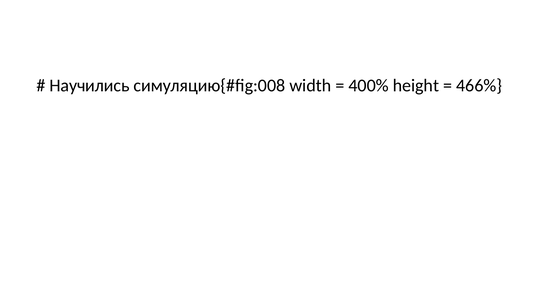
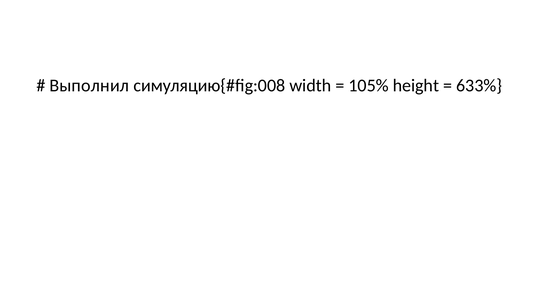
Научились: Научились -> Выполнил
400%: 400% -> 105%
466%: 466% -> 633%
